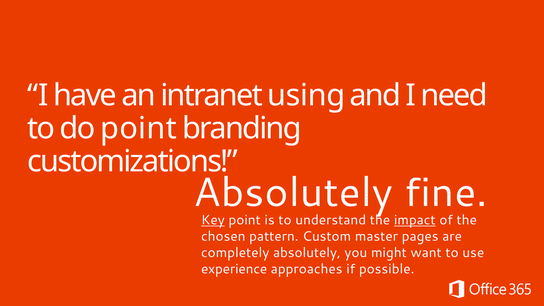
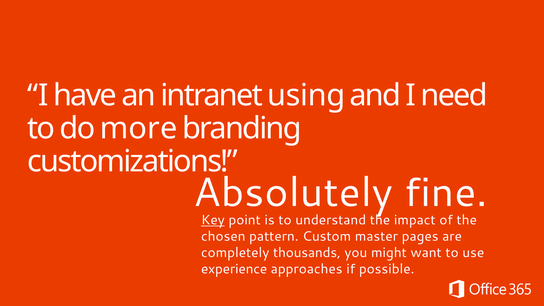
do point: point -> more
impact underline: present -> none
completely absolutely: absolutely -> thousands
